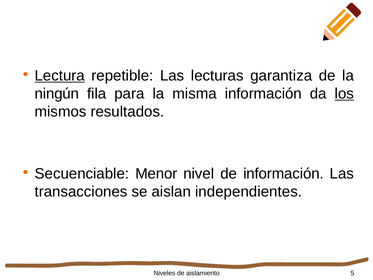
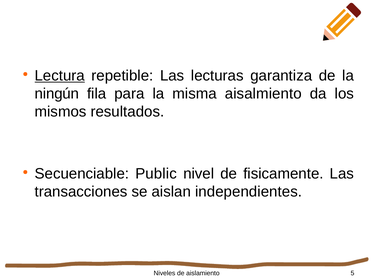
misma información: información -> aisalmiento
los underline: present -> none
Menor: Menor -> Public
de información: información -> fisicamente
